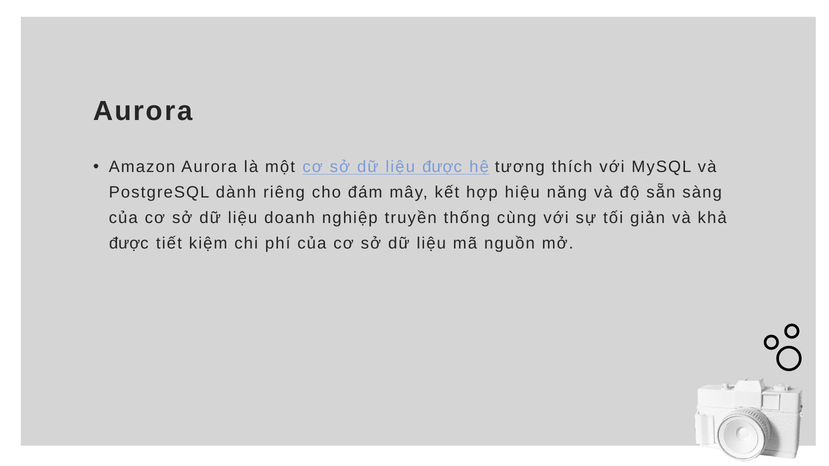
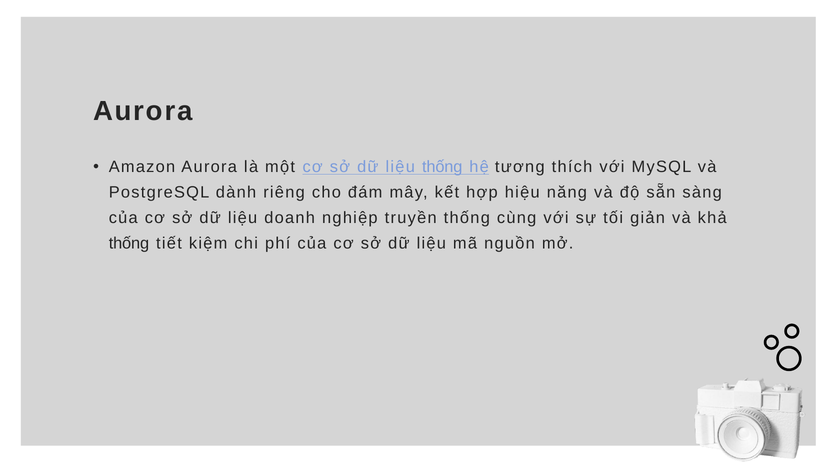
liệu được: được -> thống
được at (129, 244): được -> thống
